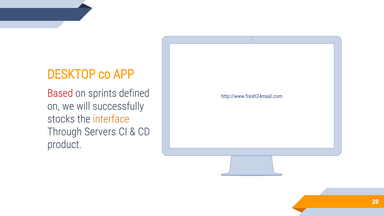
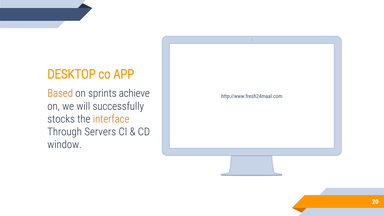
Based colour: red -> orange
defined: defined -> achieve
product: product -> window
